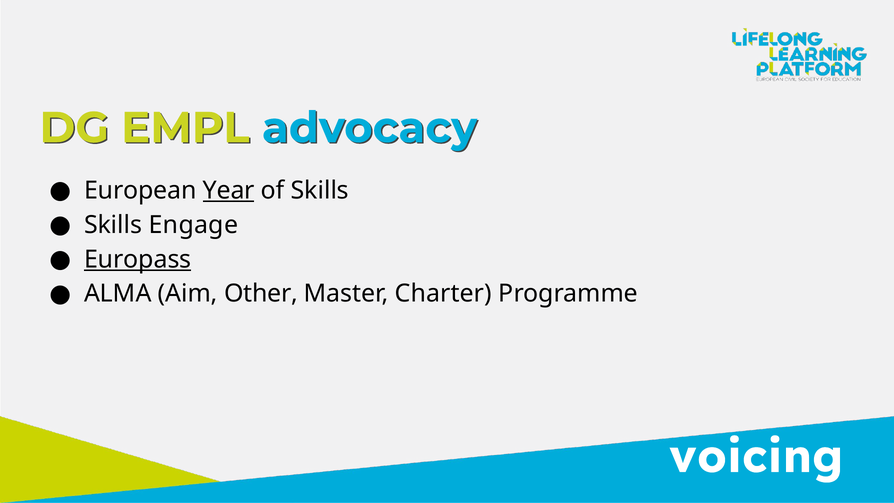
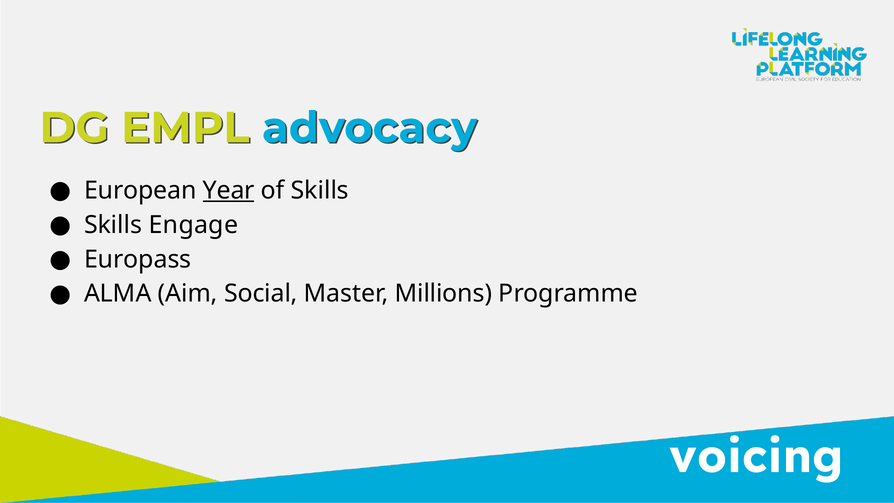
Europass underline: present -> none
Other: Other -> Social
Charter: Charter -> Millions
